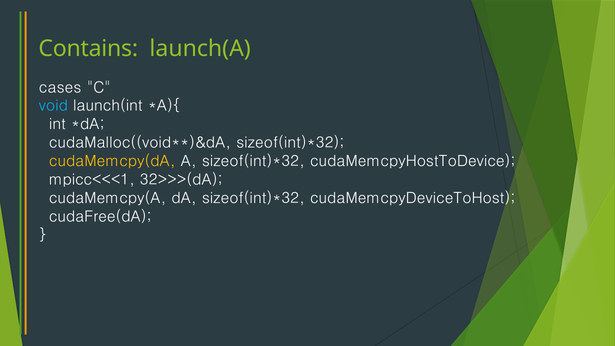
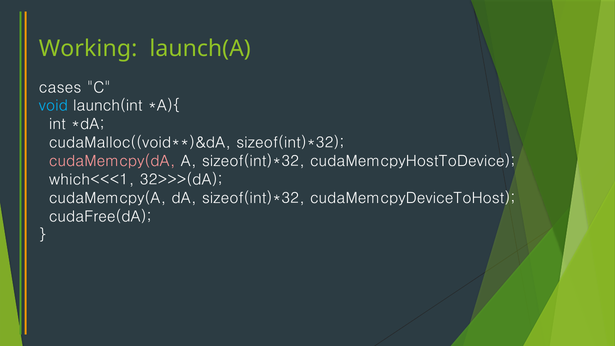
Contains: Contains -> Working
cudaMemcpy(dA colour: yellow -> pink
mpicc<<<1: mpicc<<<1 -> which<<<1
